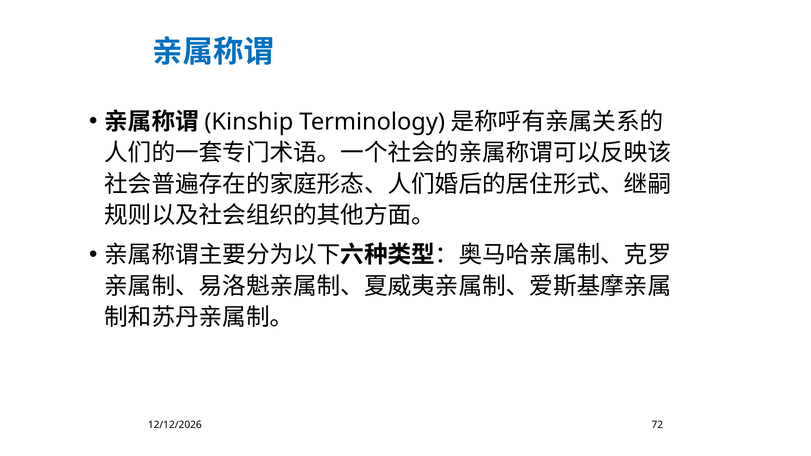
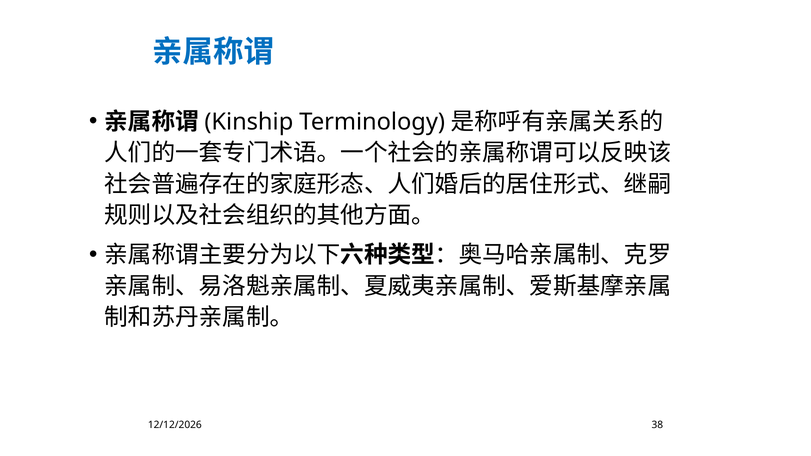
72: 72 -> 38
